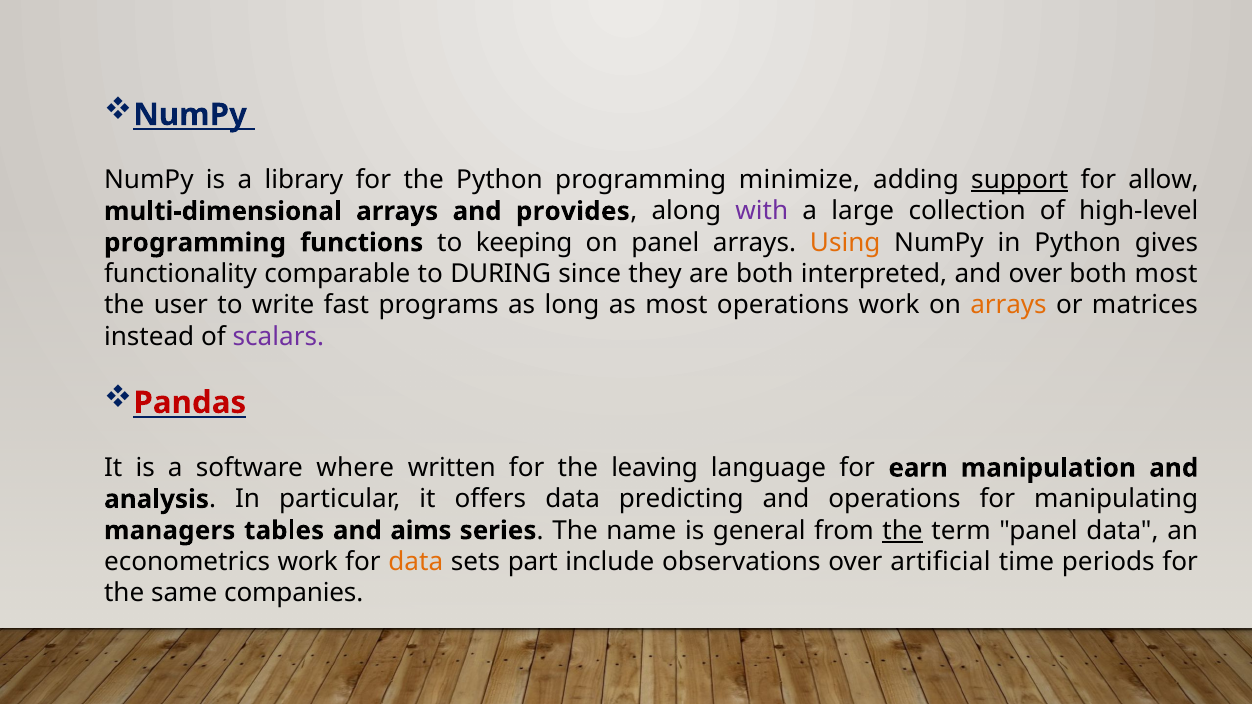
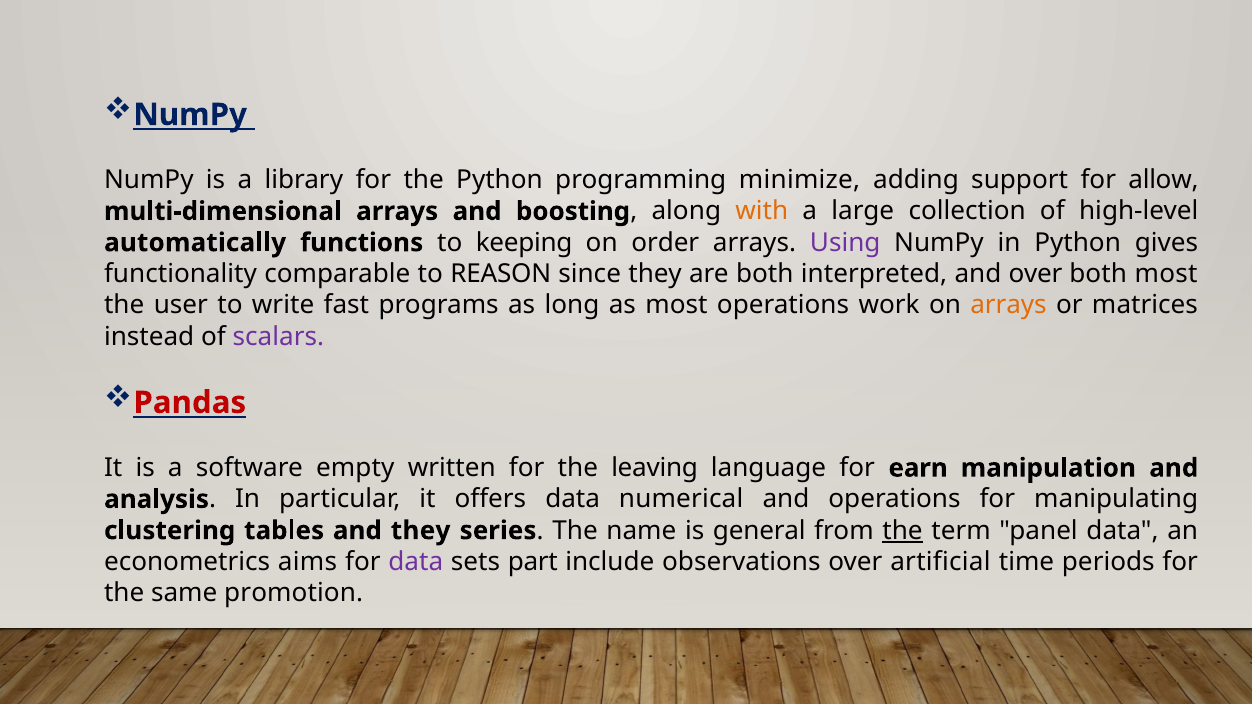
support underline: present -> none
provides: provides -> boosting
with colour: purple -> orange
programming at (195, 243): programming -> automatically
on panel: panel -> order
Using colour: orange -> purple
DURING: DURING -> REASON
where: where -> empty
predicting: predicting -> numerical
managers: managers -> clustering
and aims: aims -> they
econometrics work: work -> aims
data at (416, 562) colour: orange -> purple
companies: companies -> promotion
